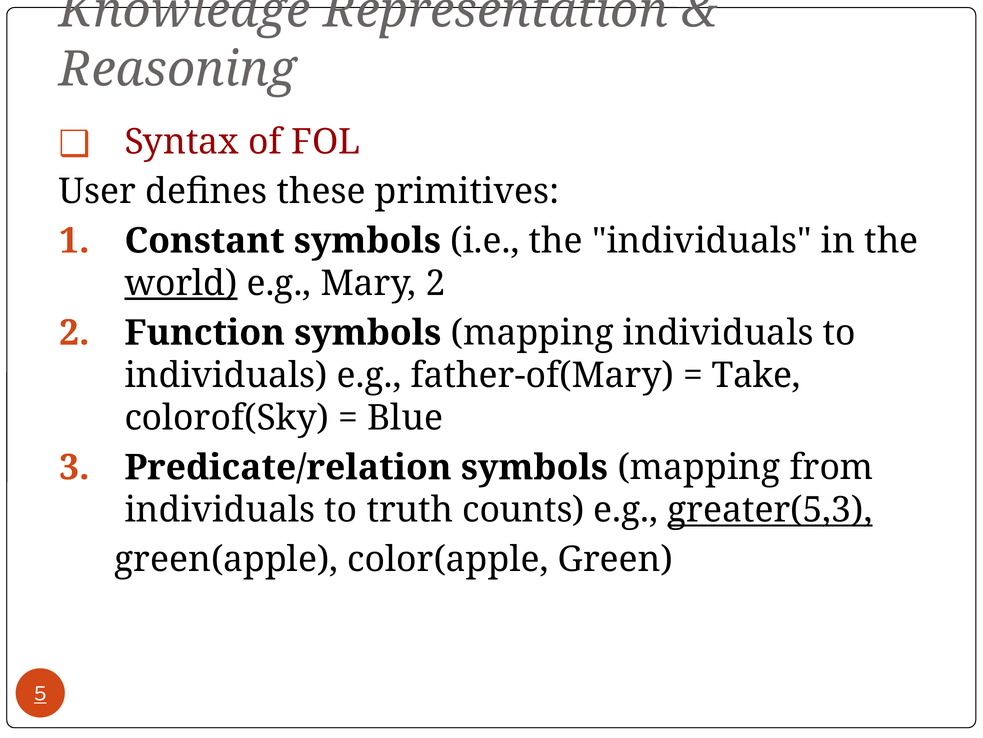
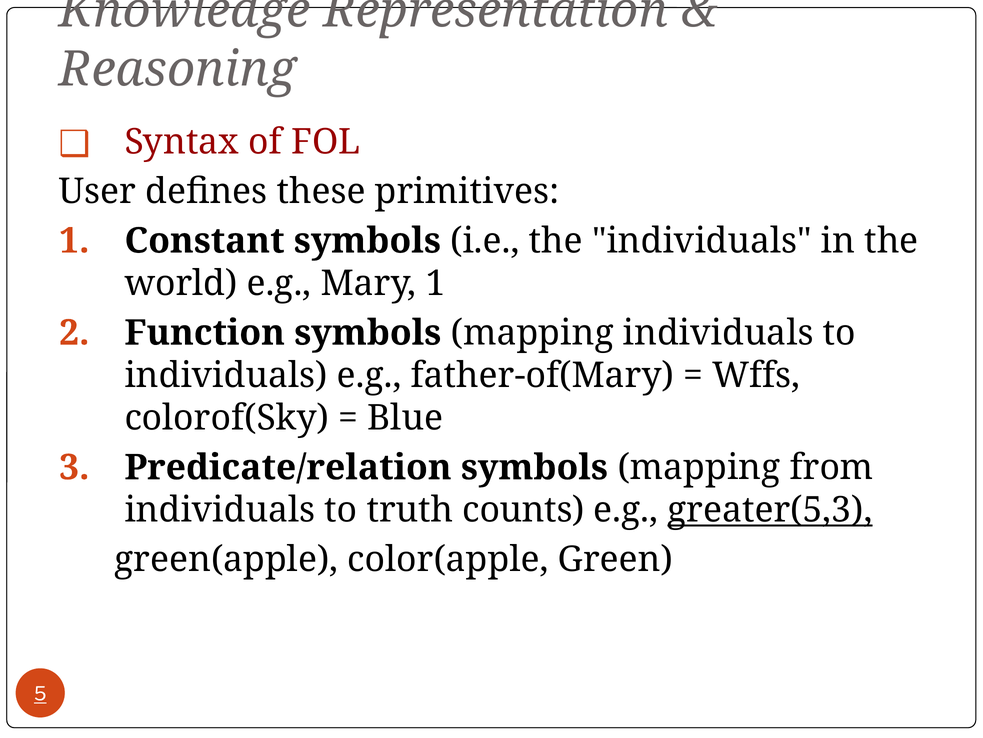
world underline: present -> none
Mary 2: 2 -> 1
Take: Take -> Wffs
